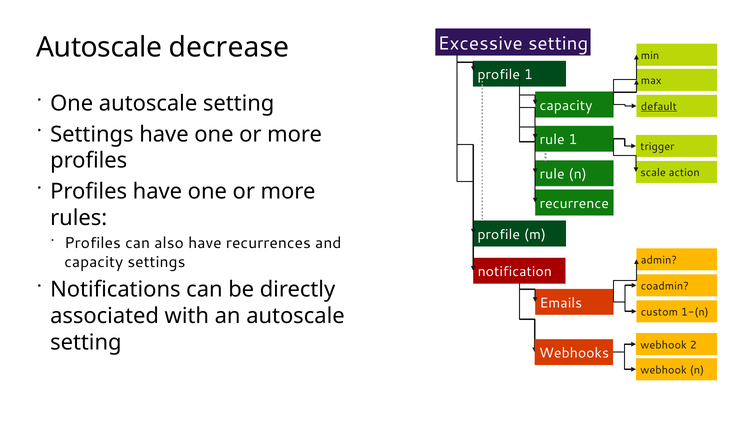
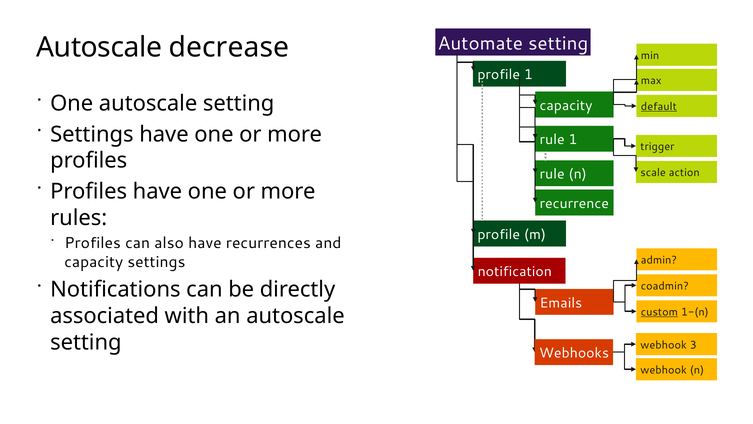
Excessive: Excessive -> Automate
custom underline: none -> present
2: 2 -> 3
